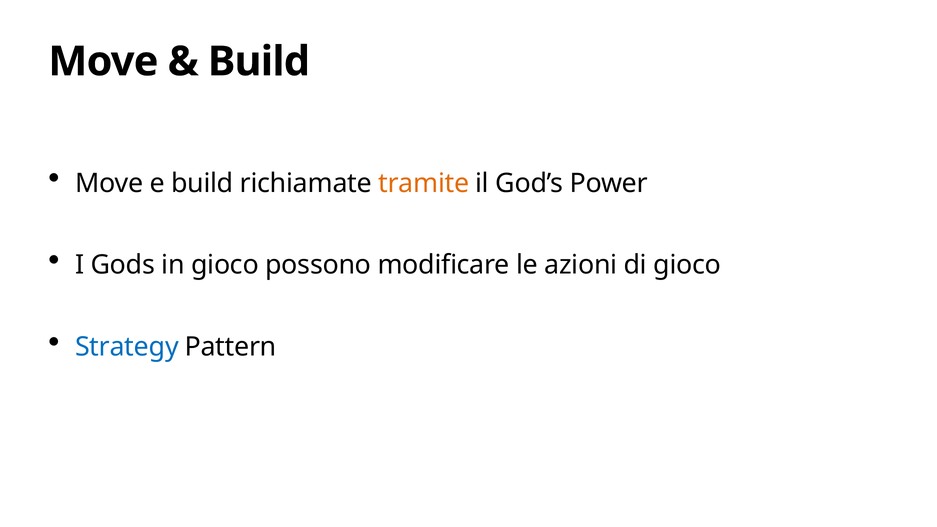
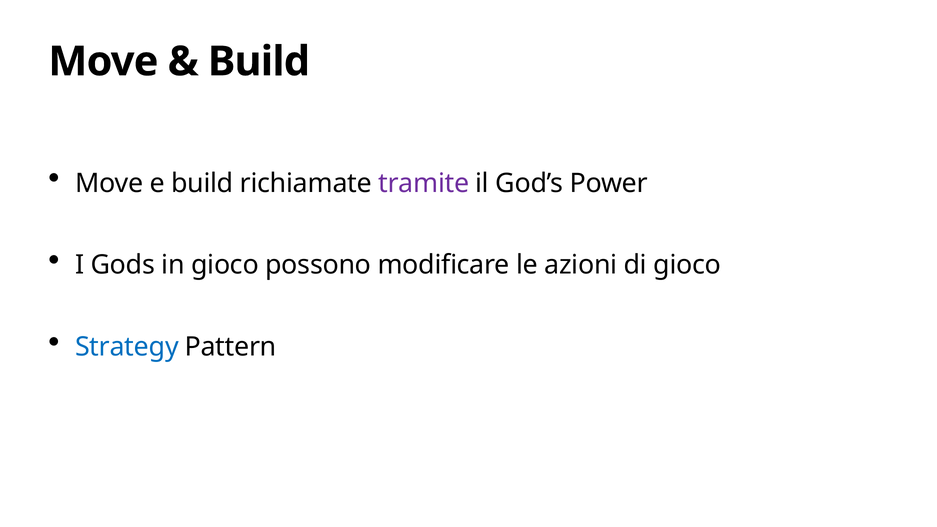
tramite colour: orange -> purple
